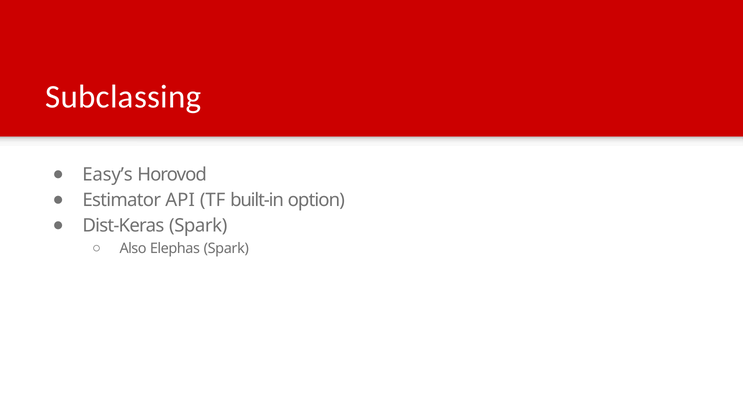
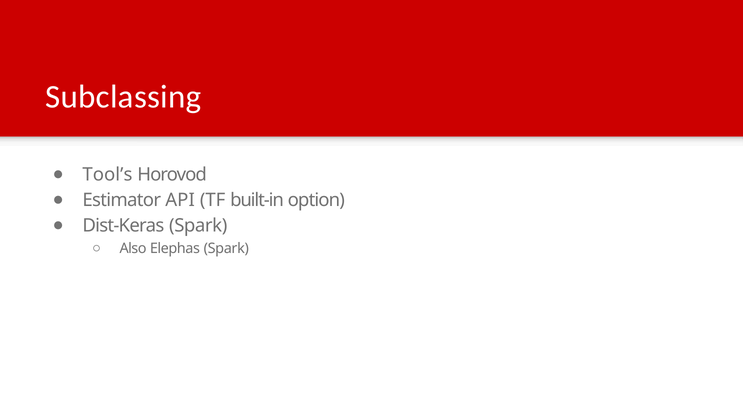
Easy’s: Easy’s -> Tool’s
